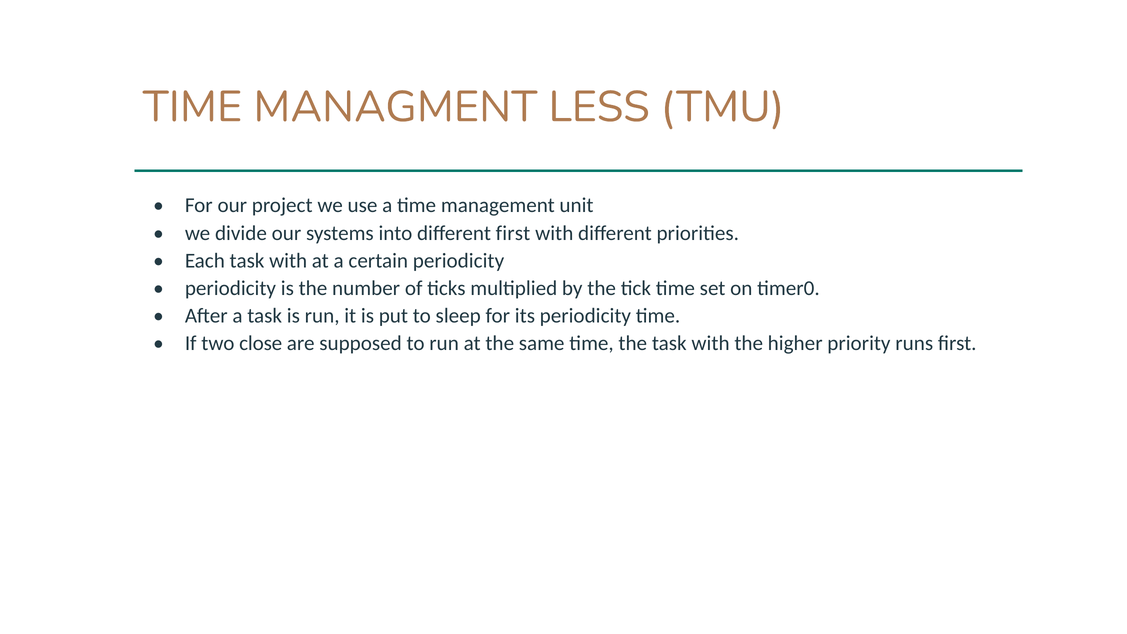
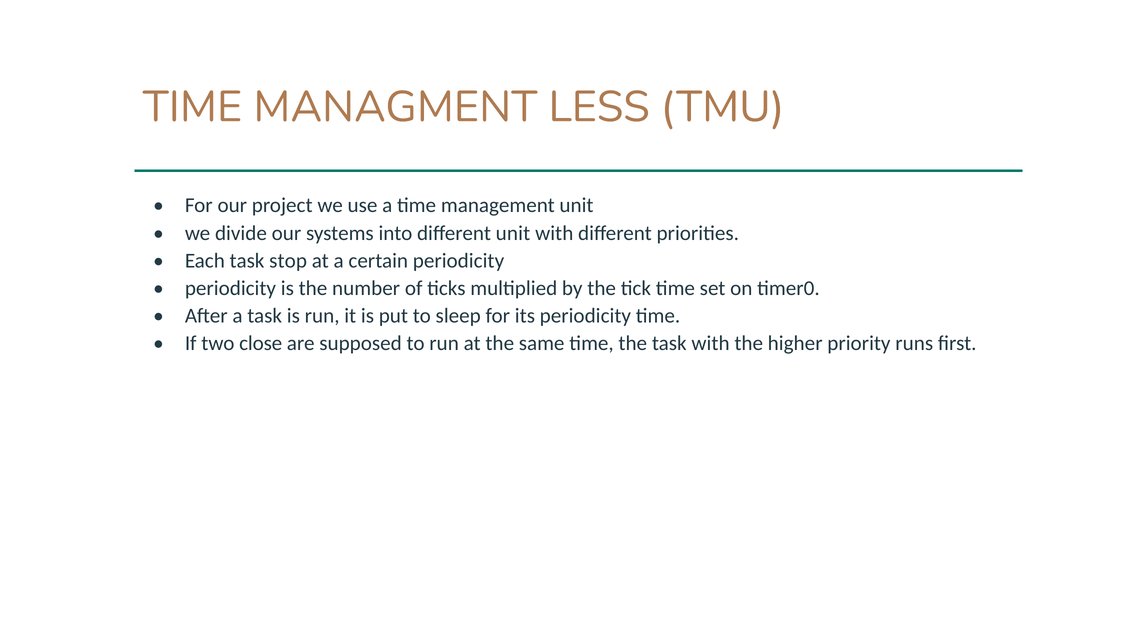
different first: first -> unit
Each task with: with -> stop
